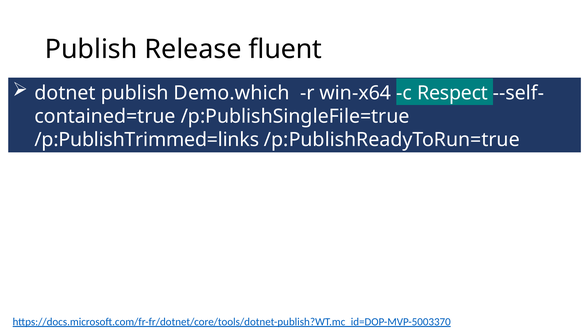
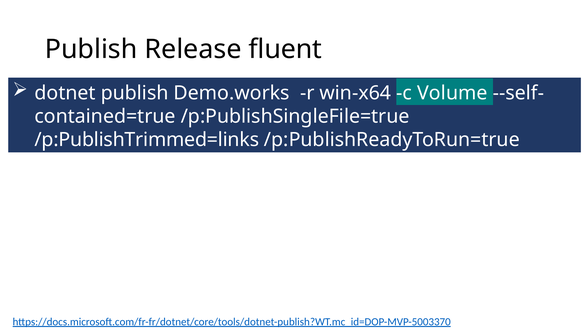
Demo.which: Demo.which -> Demo.works
Respect: Respect -> Volume
